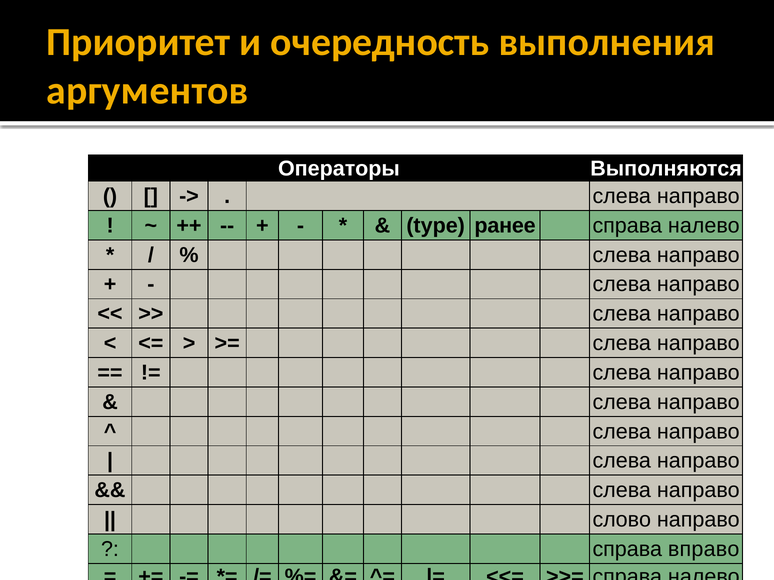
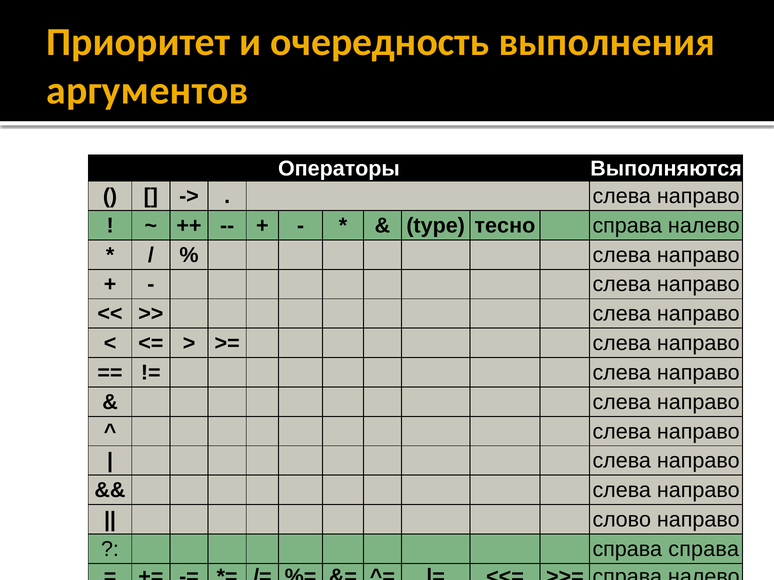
ранее: ранее -> тесно
справа вправо: вправо -> справа
